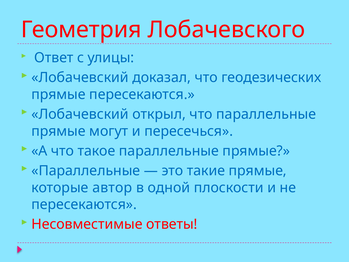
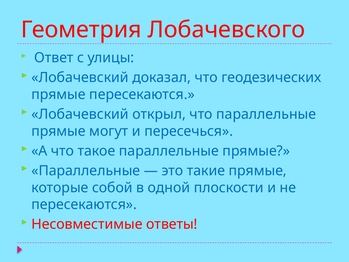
автор: автор -> собой
